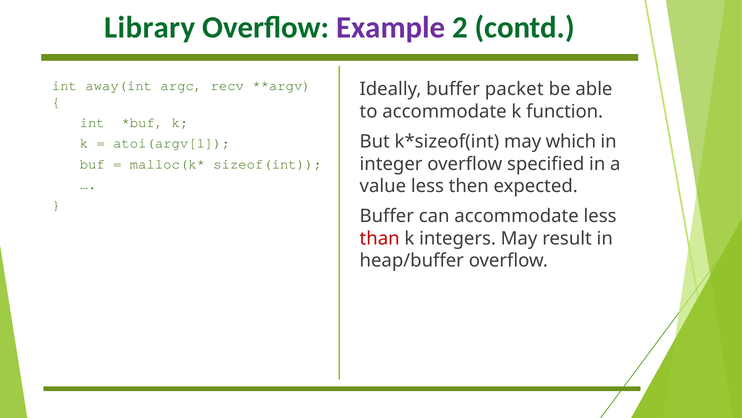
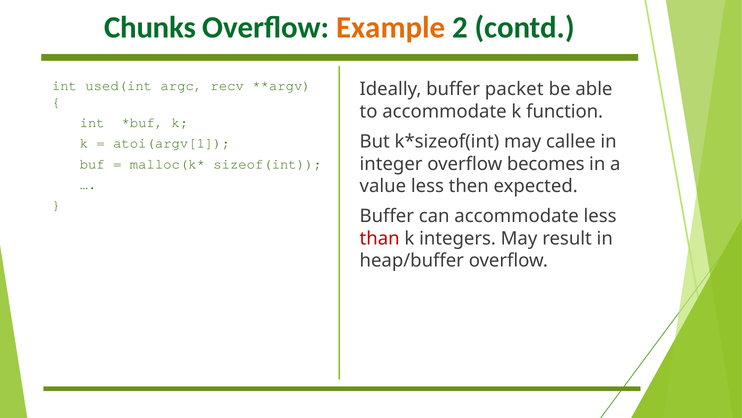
Library: Library -> Chunks
Example colour: purple -> orange
away(int: away(int -> used(int
which: which -> callee
specified: specified -> becomes
